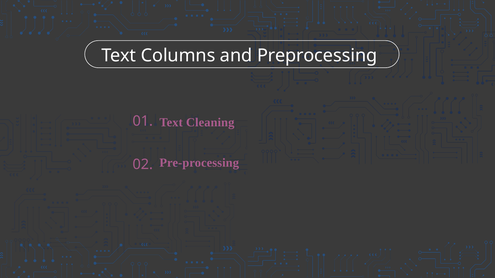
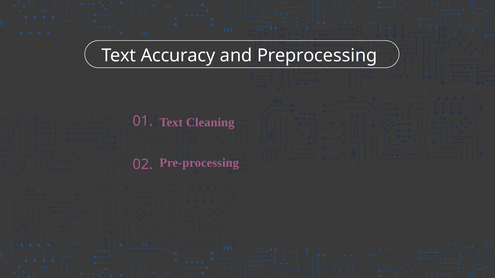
Columns: Columns -> Accuracy
